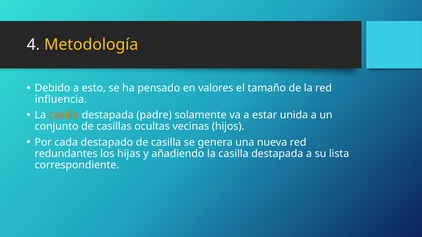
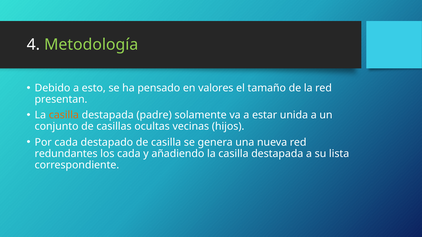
Metodología colour: yellow -> light green
influencia: influencia -> presentan
los hijas: hijas -> cada
